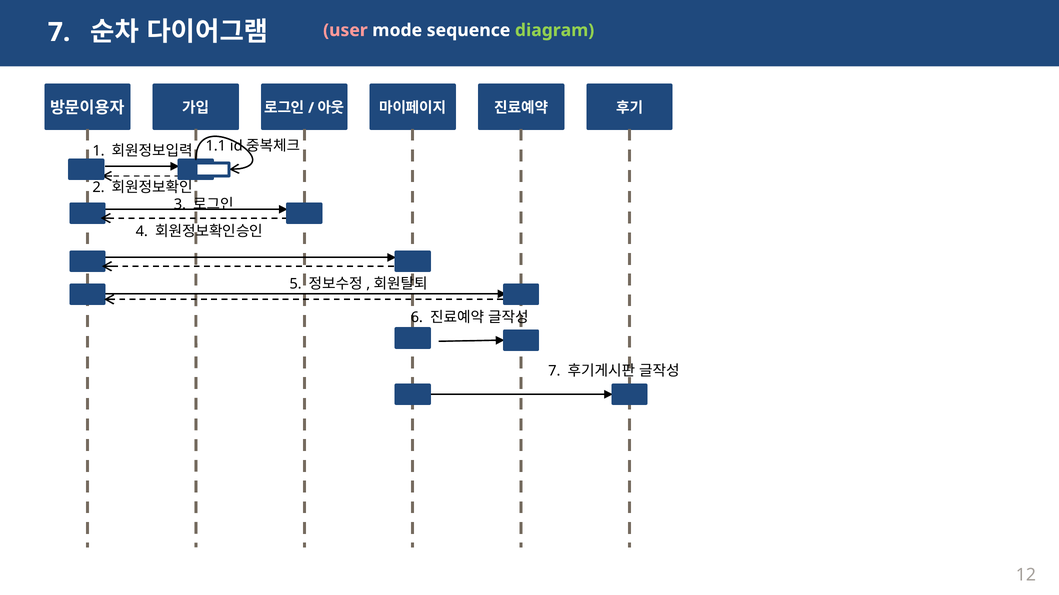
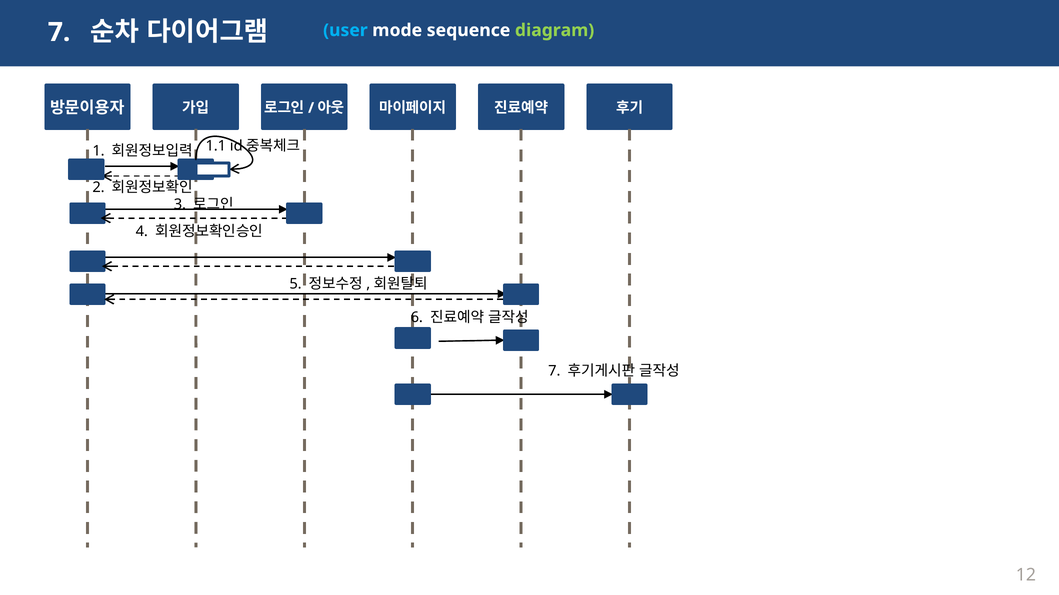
user colour: pink -> light blue
